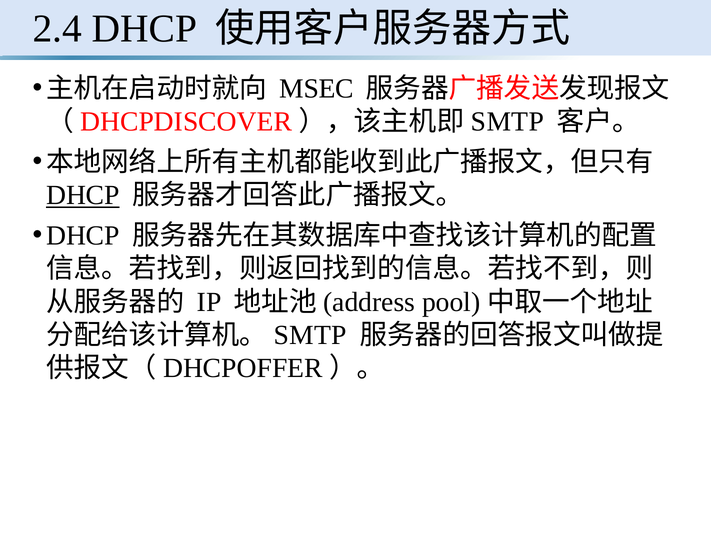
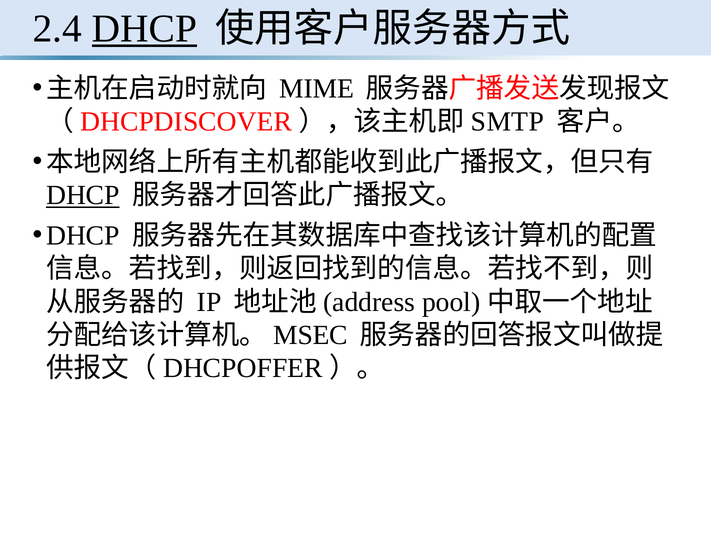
DHCP at (144, 29) underline: none -> present
MSEC: MSEC -> MIME
SMTP at (310, 335): SMTP -> MSEC
